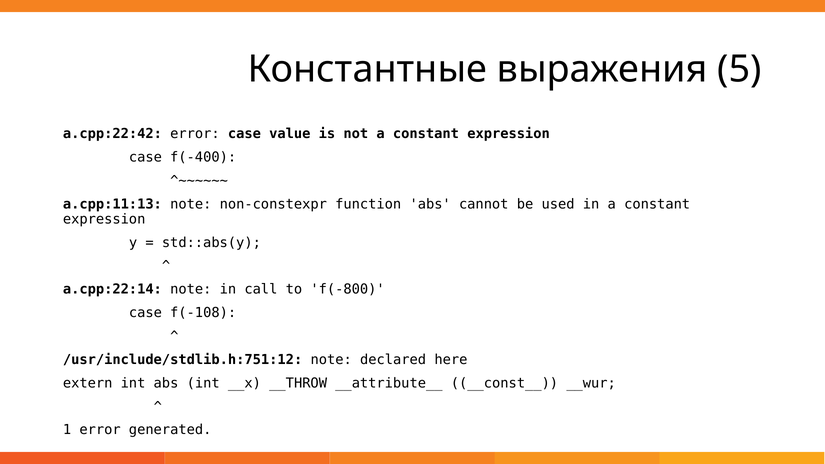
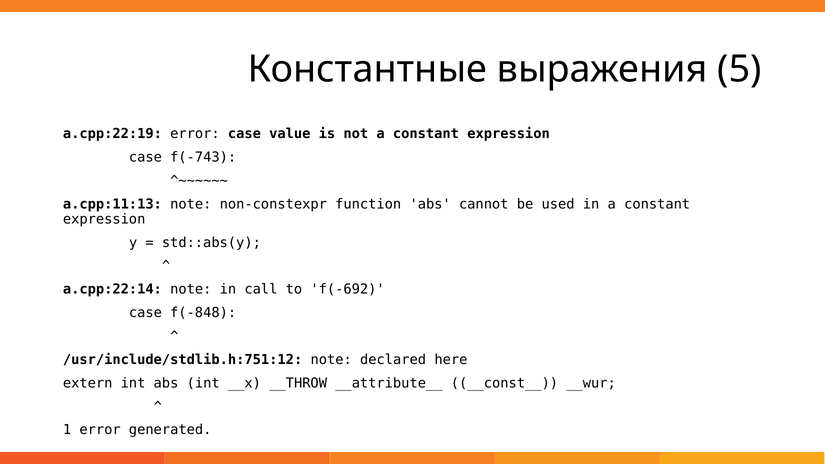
a.cpp:22:42: a.cpp:22:42 -> a.cpp:22:19
f(-400: f(-400 -> f(-743
f(-800: f(-800 -> f(-692
f(-108: f(-108 -> f(-848
